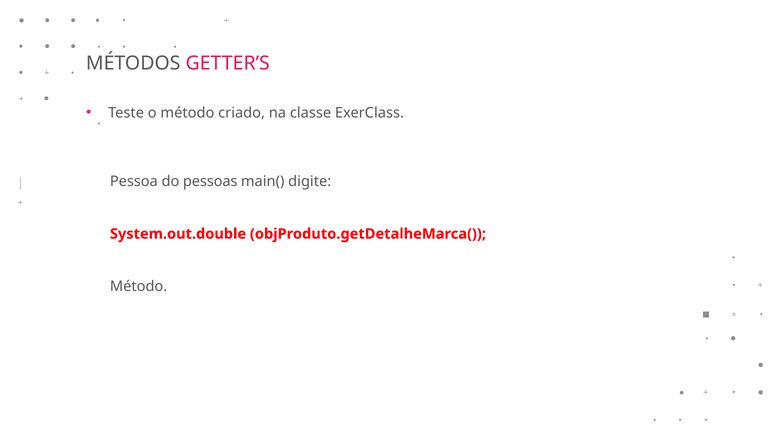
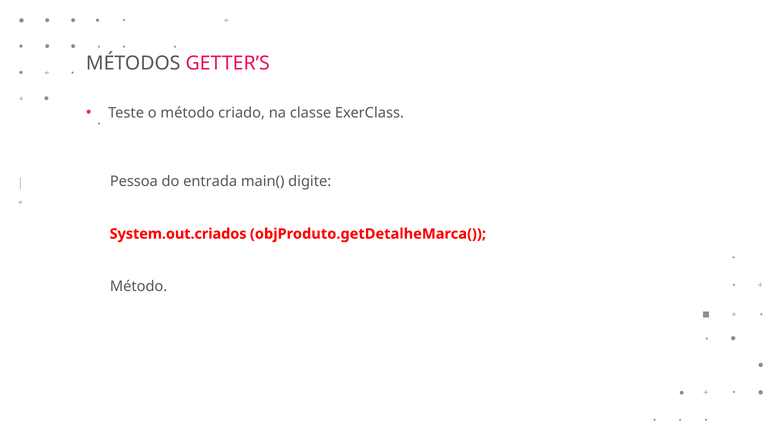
pessoas: pessoas -> entrada
System.out.double: System.out.double -> System.out.criados
